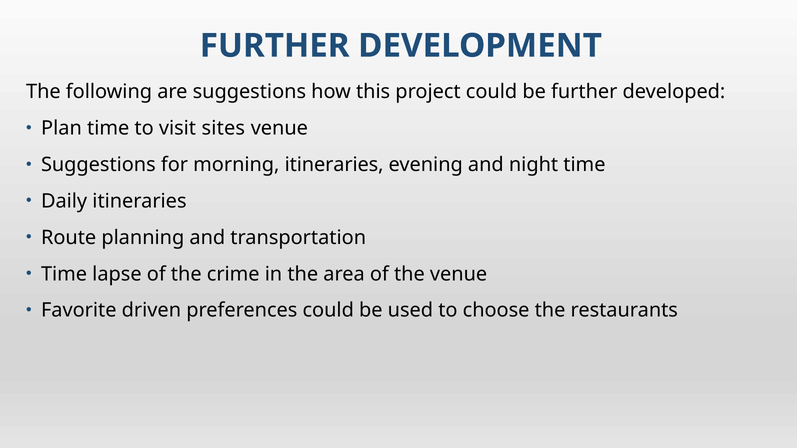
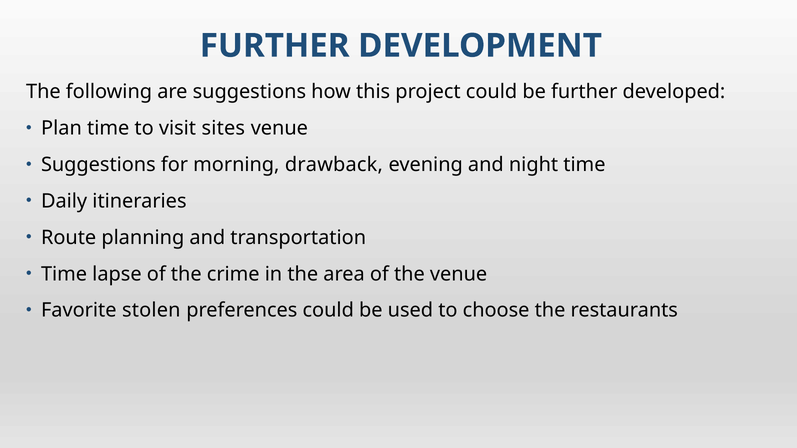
morning itineraries: itineraries -> drawback
driven: driven -> stolen
